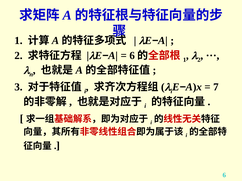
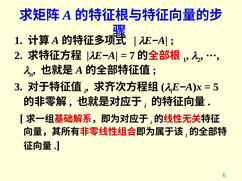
6 at (132, 56): 6 -> 7
7: 7 -> 5
